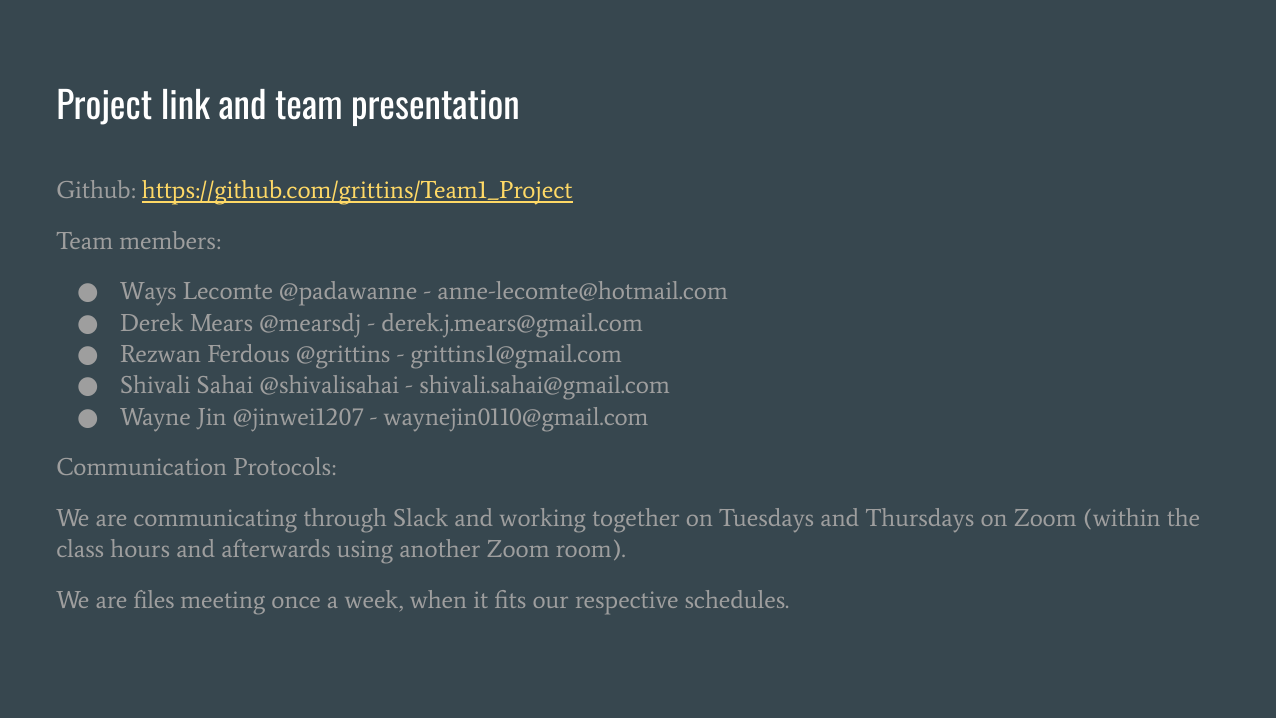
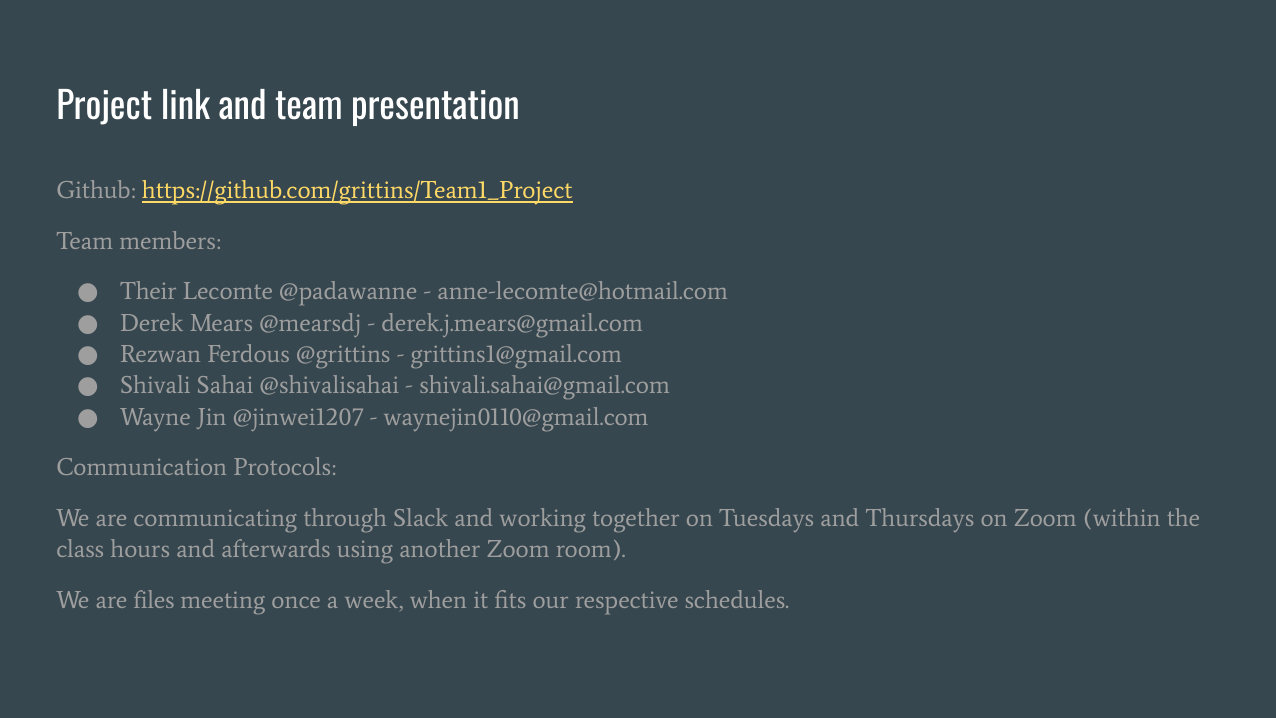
Ways: Ways -> Their
